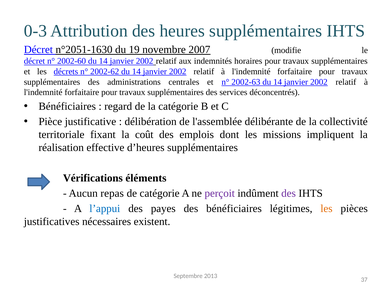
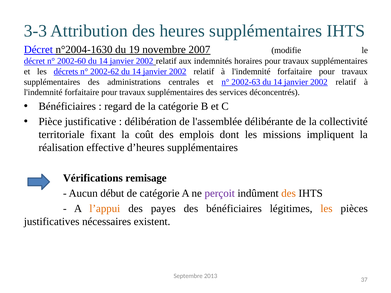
0-3: 0-3 -> 3-3
n°2051-1630: n°2051-1630 -> n°2004-1630
éléments: éléments -> remisage
repas: repas -> début
des at (289, 193) colour: purple -> orange
l’appui colour: blue -> orange
